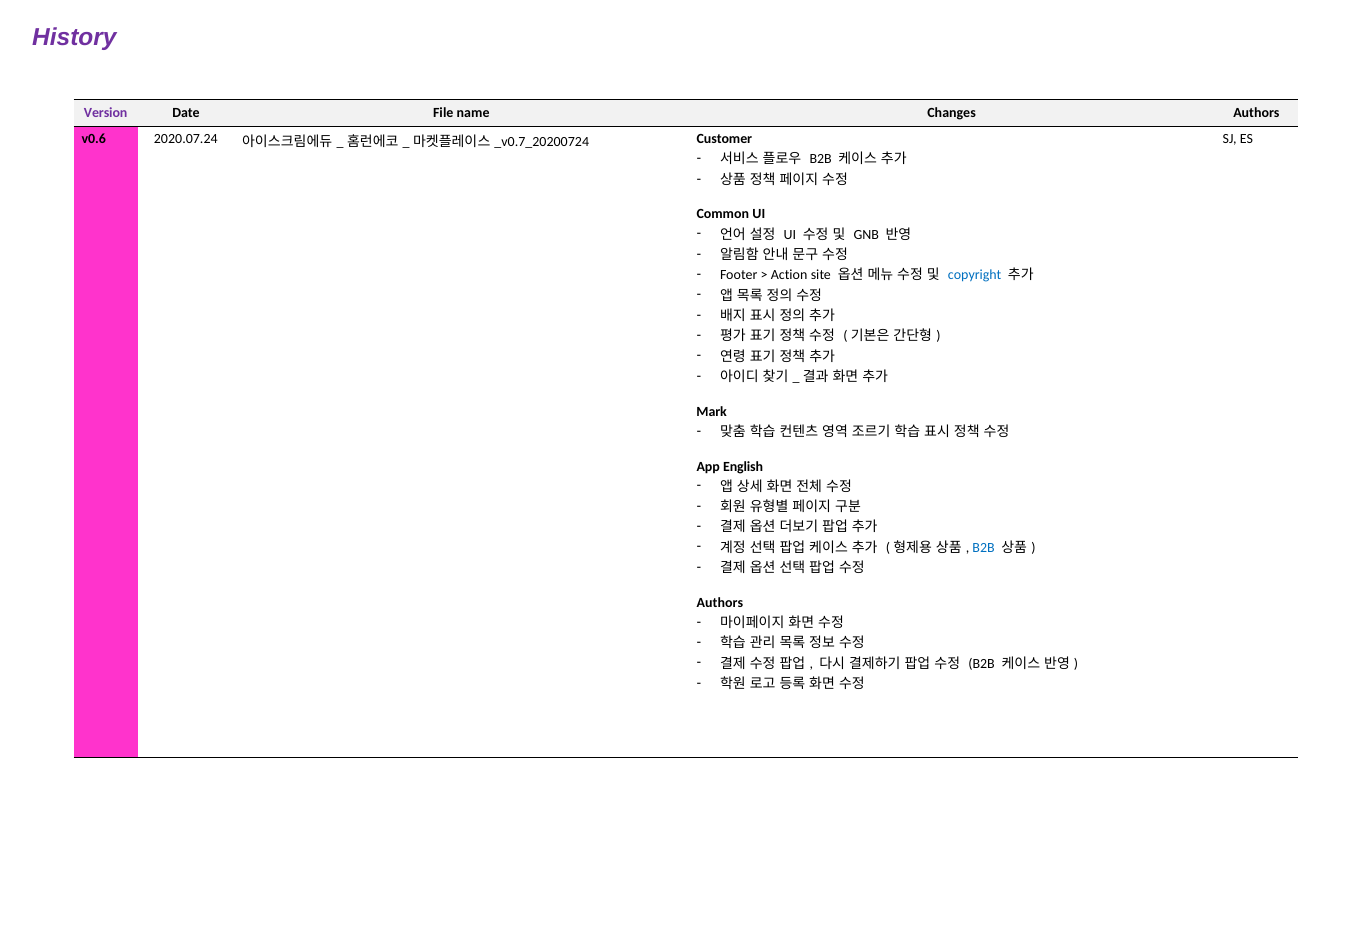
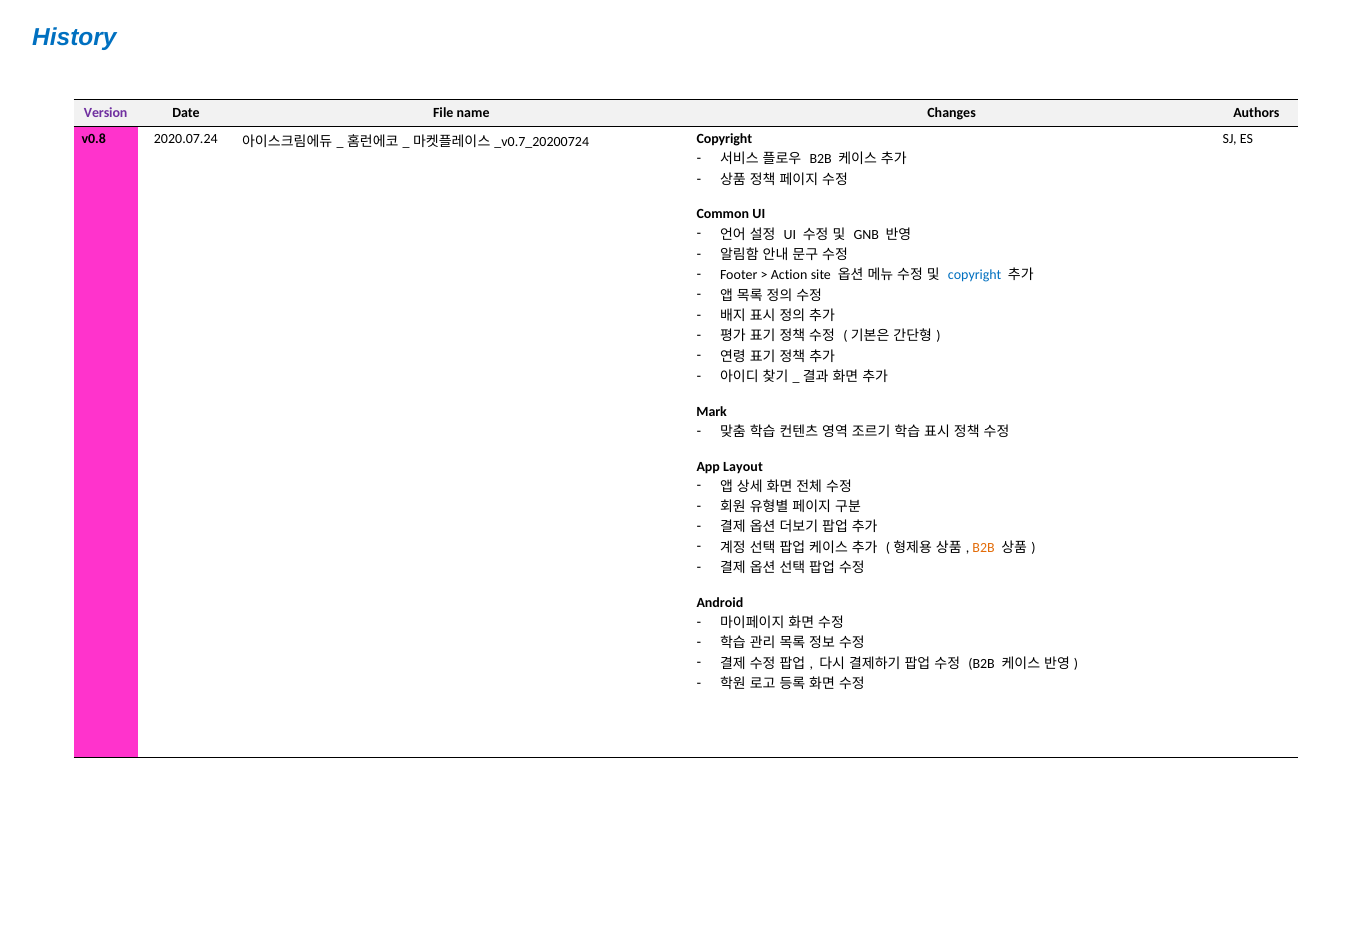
History colour: purple -> blue
v0.6: v0.6 -> v0.8
Customer at (724, 139): Customer -> Copyright
English: English -> Layout
B2B at (984, 547) colour: blue -> orange
Authors at (720, 602): Authors -> Android
